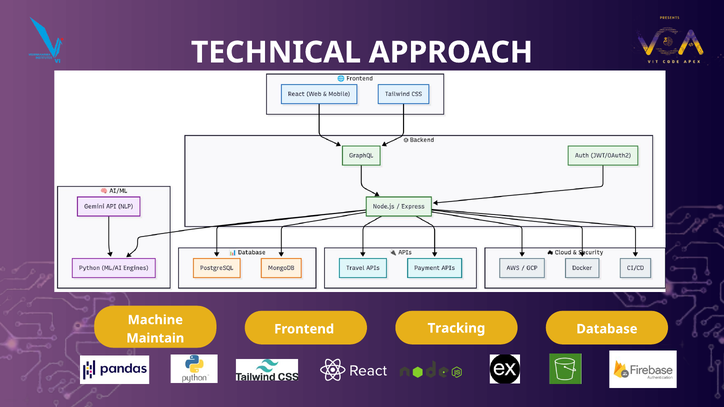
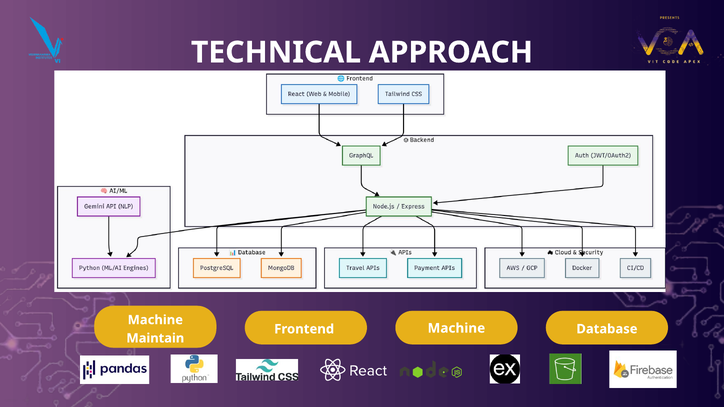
Frontend Tracking: Tracking -> Machine
